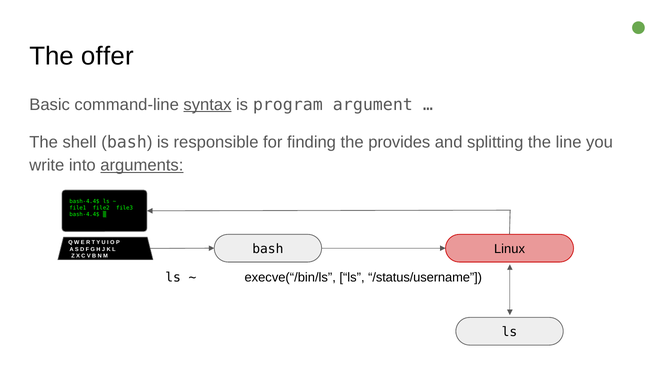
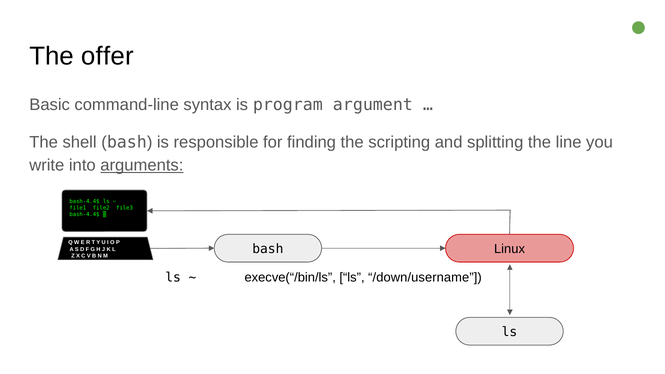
syntax underline: present -> none
provides: provides -> scripting
/status/username: /status/username -> /down/username
